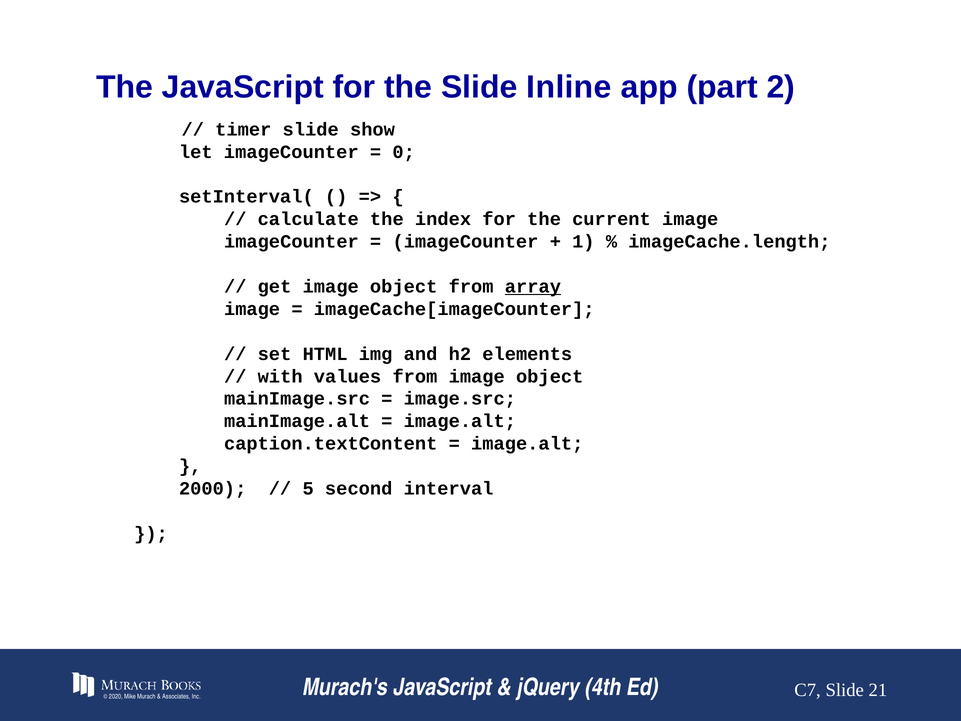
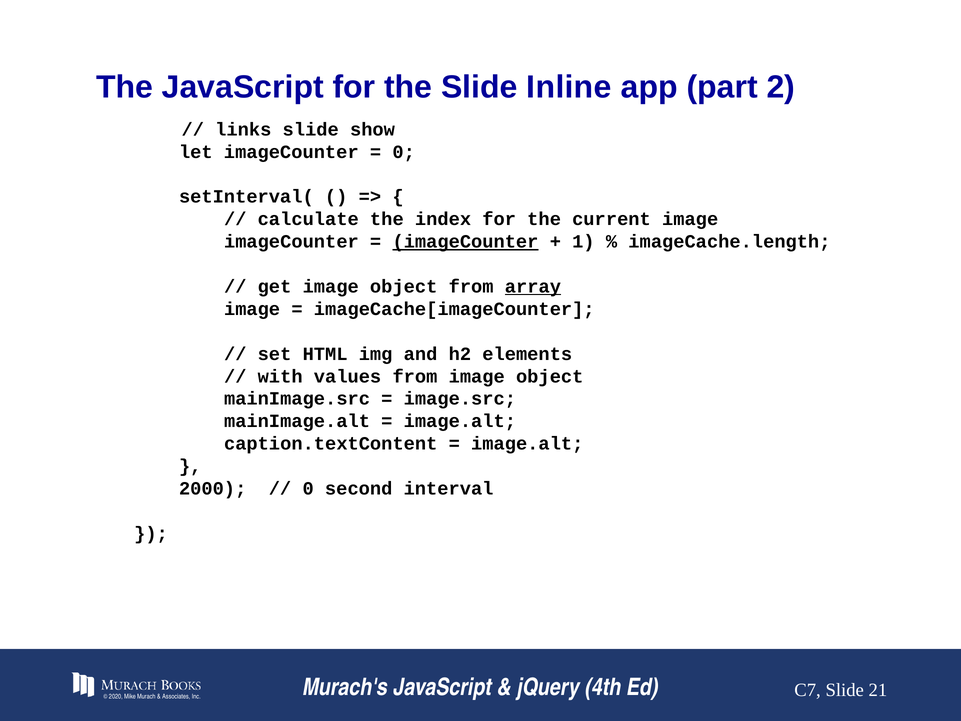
timer: timer -> links
imageCounter at (465, 242) underline: none -> present
5 at (308, 488): 5 -> 0
